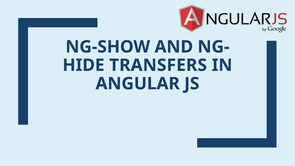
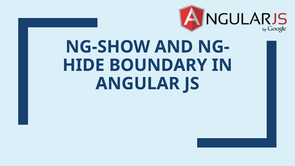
TRANSFERS: TRANSFERS -> BOUNDARY
